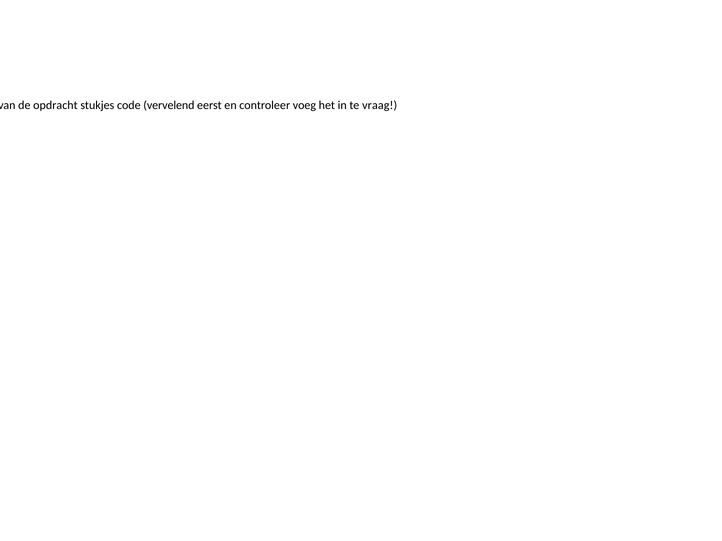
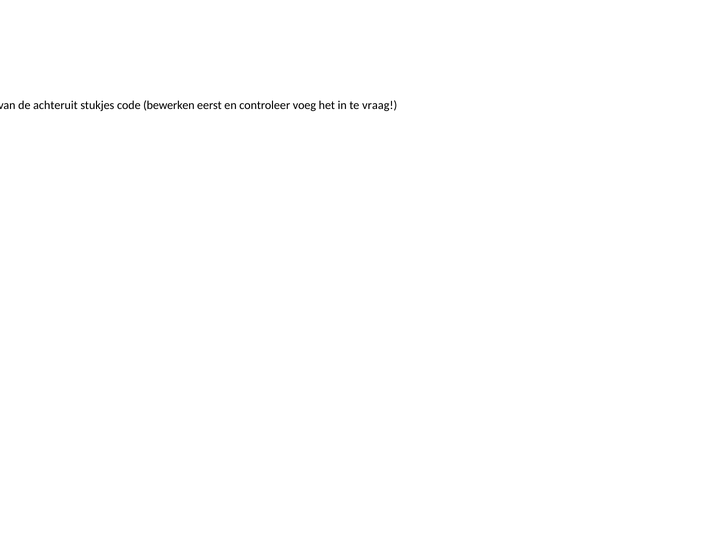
opdracht: opdracht -> achteruit
vervelend: vervelend -> bewerken
